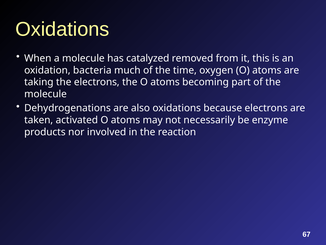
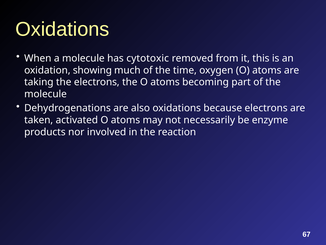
catalyzed: catalyzed -> cytotoxic
bacteria: bacteria -> showing
